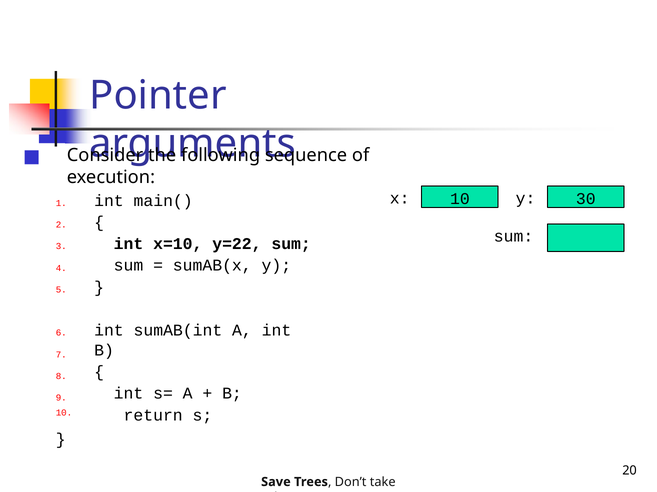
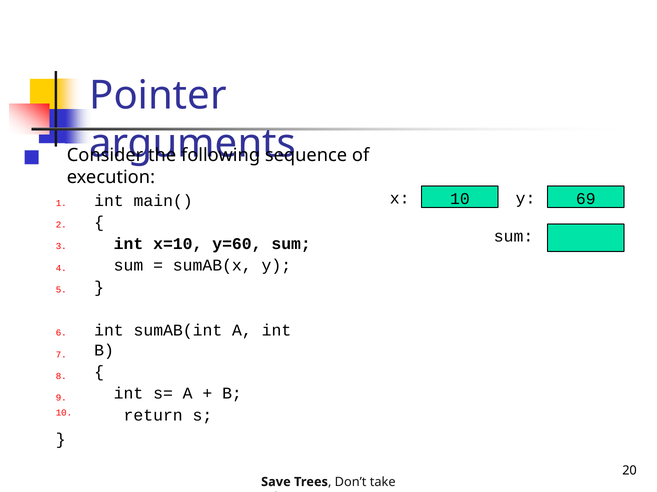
30: 30 -> 69
y=22: y=22 -> y=60
